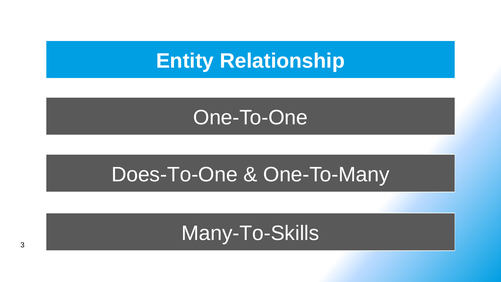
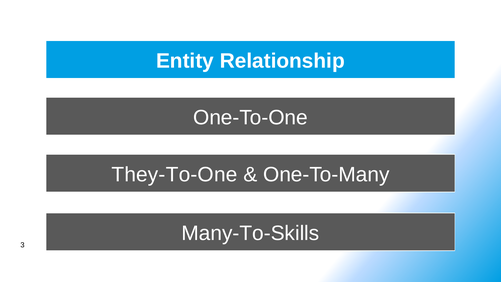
Does-To-One: Does-To-One -> They-To-One
